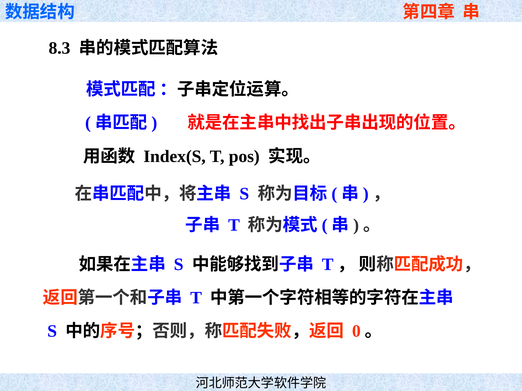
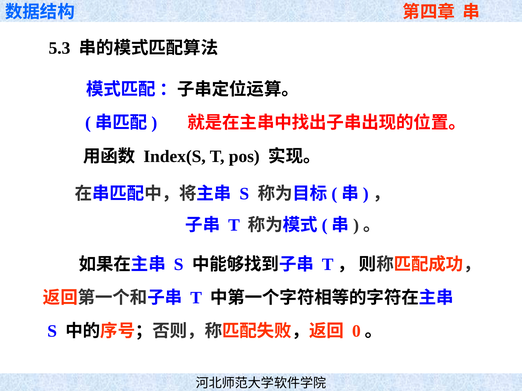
8.3: 8.3 -> 5.3
